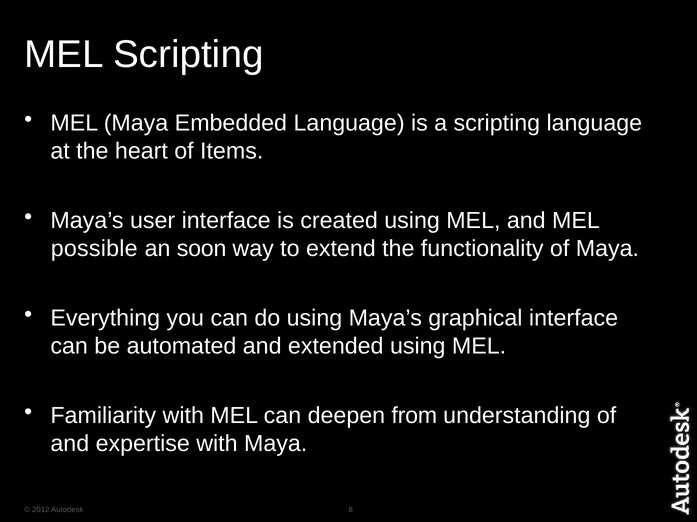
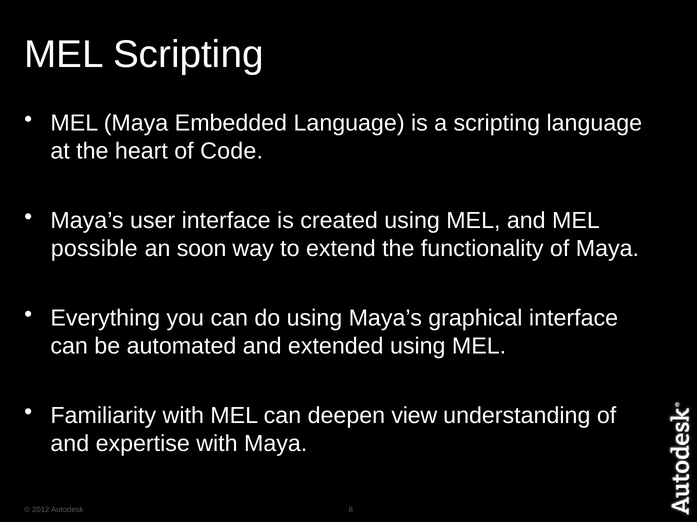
Items: Items -> Code
from: from -> view
